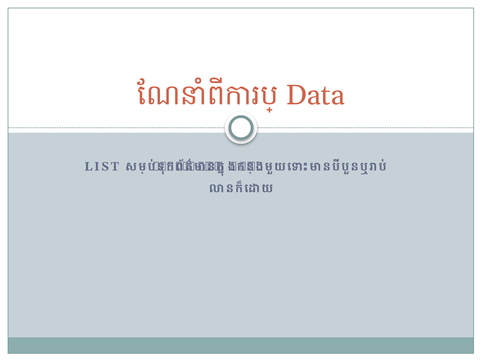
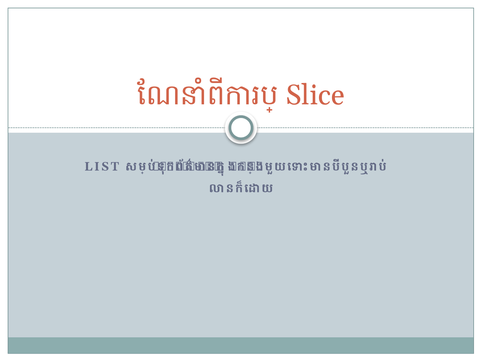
Data: Data -> Slice
